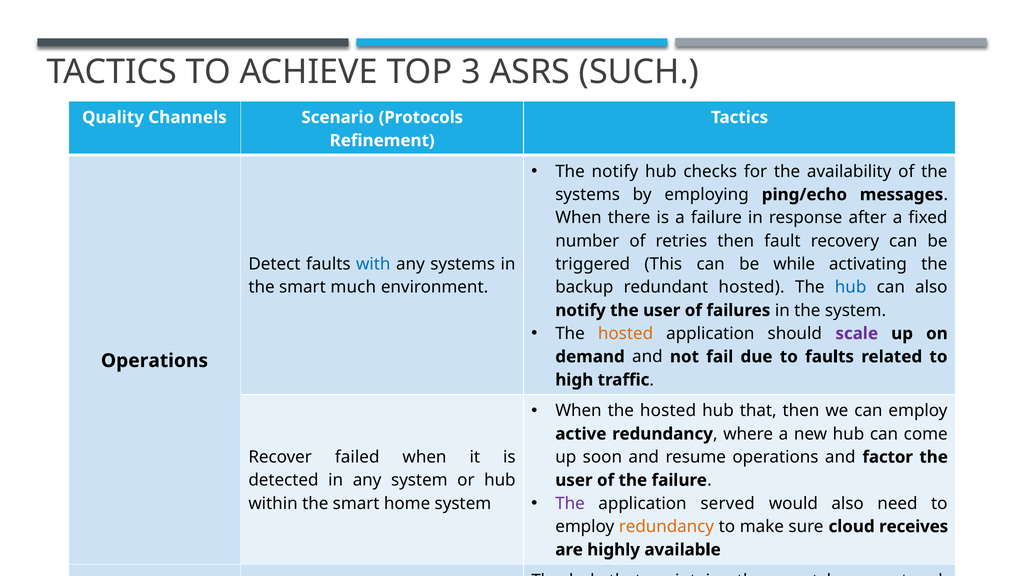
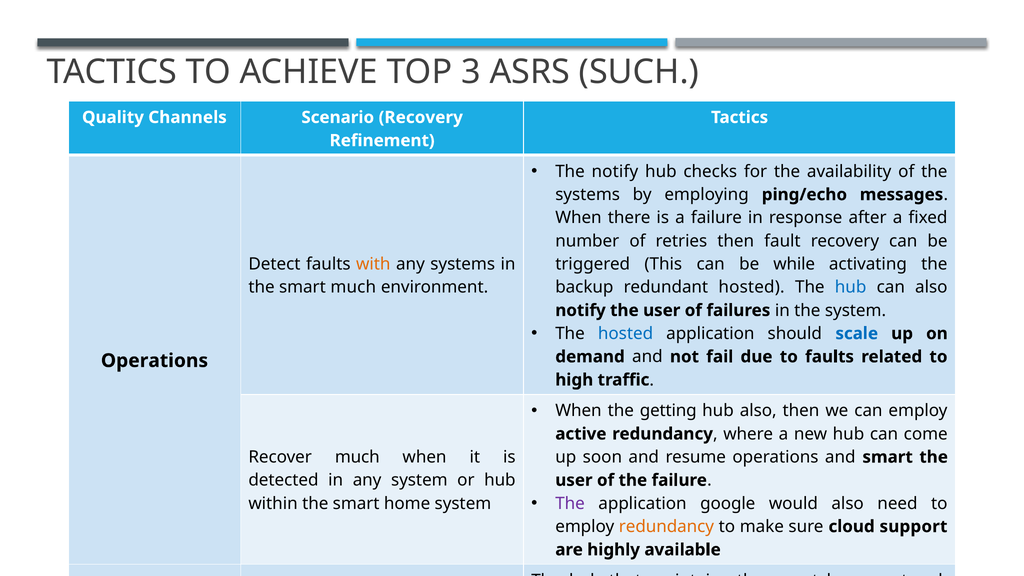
Scenario Protocols: Protocols -> Recovery
with at (373, 264) colour: blue -> orange
hosted at (626, 334) colour: orange -> blue
scale colour: purple -> blue
When the hosted: hosted -> getting
that at (758, 411): that -> also
Recover failed: failed -> much
and factor: factor -> smart
served: served -> google
cloud receives: receives -> support
